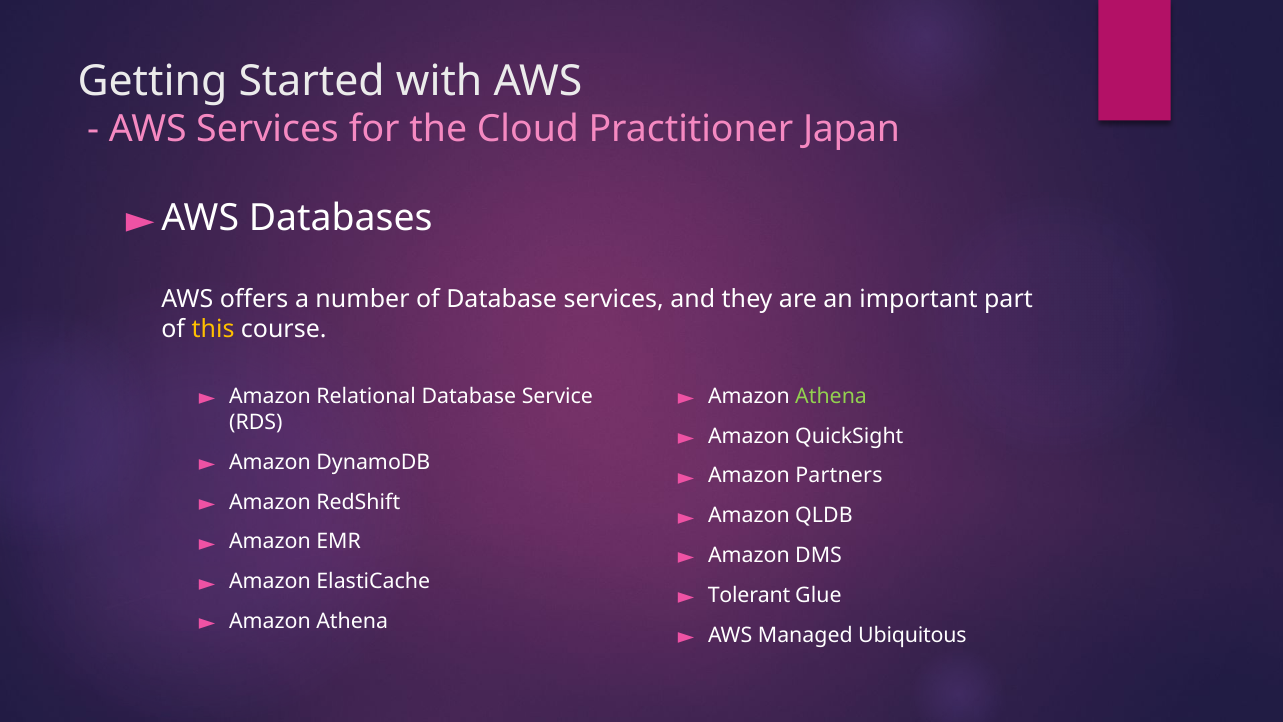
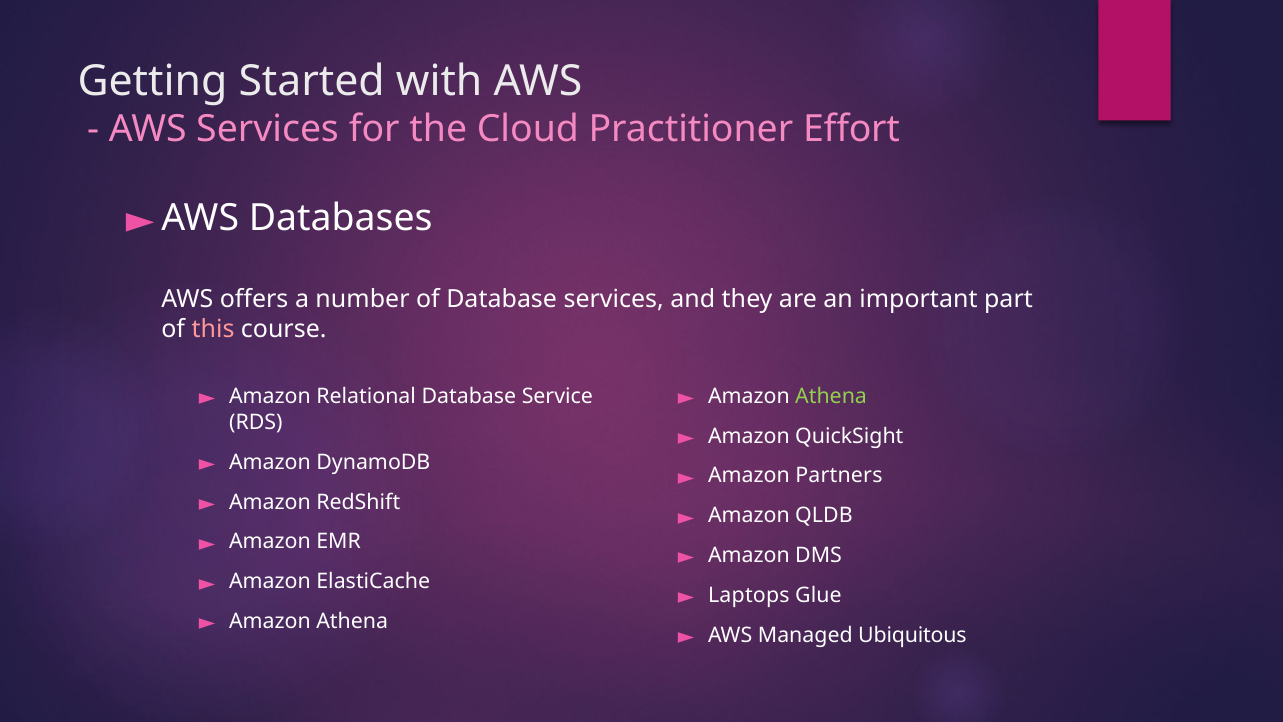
Japan: Japan -> Effort
this colour: yellow -> pink
Tolerant: Tolerant -> Laptops
